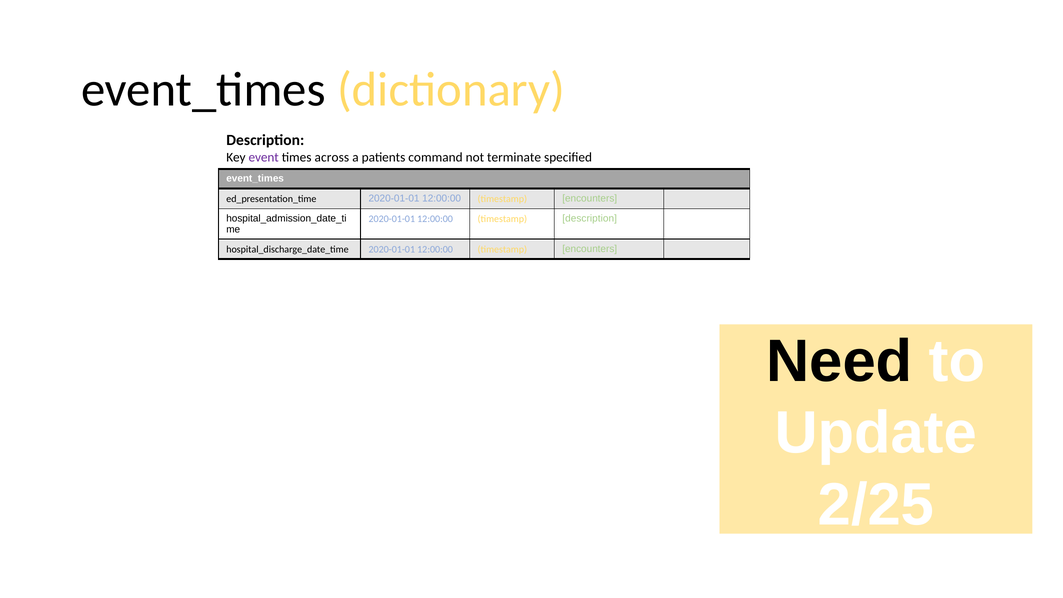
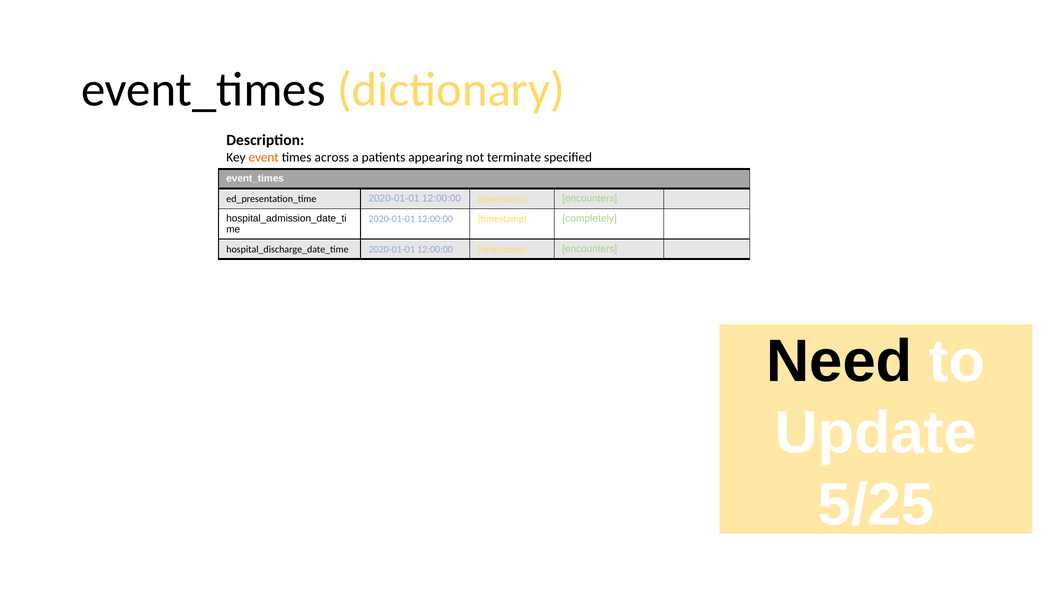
event colour: purple -> orange
command: command -> appearing
timestamp description: description -> completely
2/25: 2/25 -> 5/25
